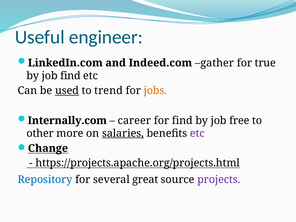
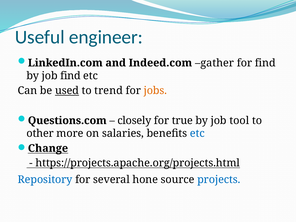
for true: true -> find
Internally.com: Internally.com -> Questions.com
career: career -> closely
for find: find -> true
free: free -> tool
salaries underline: present -> none
etc at (197, 133) colour: purple -> blue
great: great -> hone
projects colour: purple -> blue
